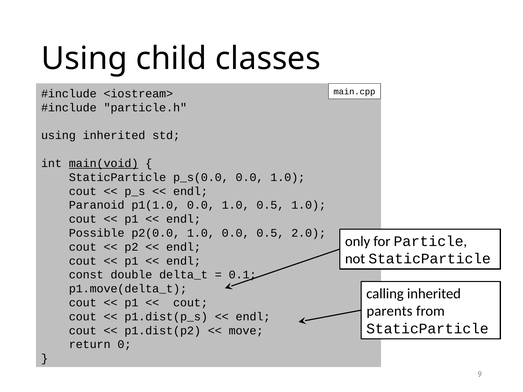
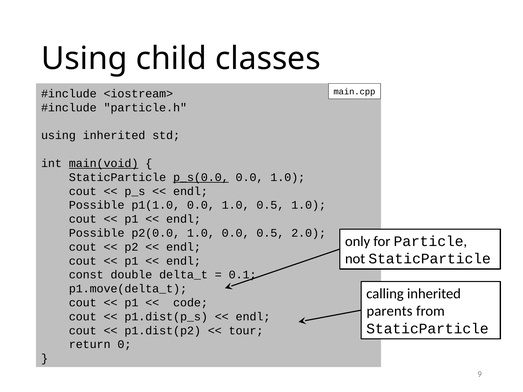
p_s(0.0 underline: none -> present
Paranoid at (97, 205): Paranoid -> Possible
cout at (191, 303): cout -> code
move: move -> tour
